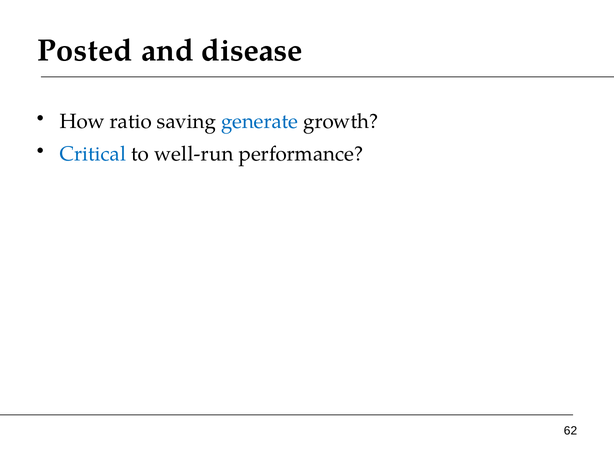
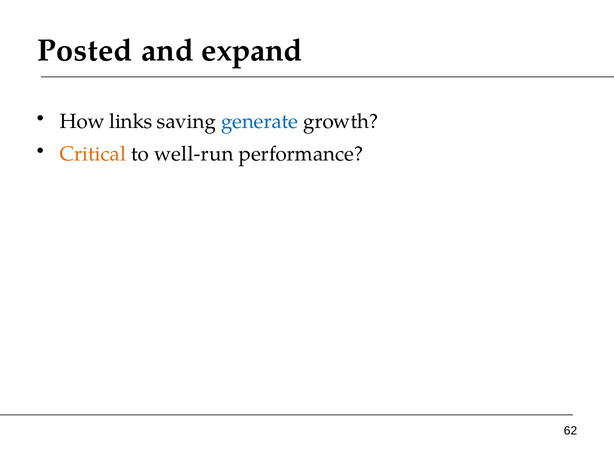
disease: disease -> expand
ratio: ratio -> links
Critical colour: blue -> orange
